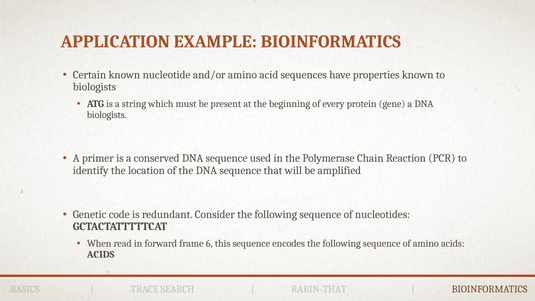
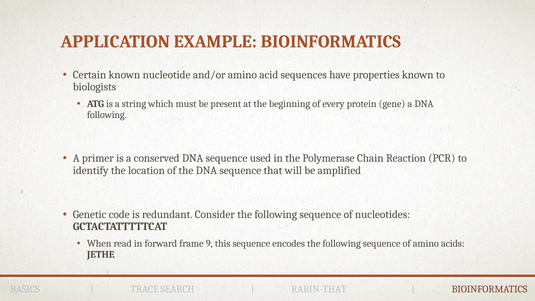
biologists at (107, 115): biologists -> following
6: 6 -> 9
ACIDS at (101, 254): ACIDS -> JETHE
